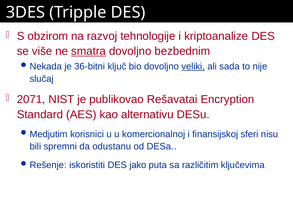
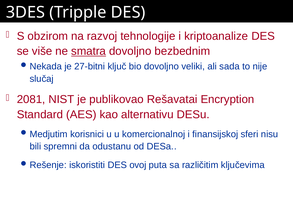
36-bitni: 36-bitni -> 27-bitni
veliki underline: present -> none
2071: 2071 -> 2081
jako: jako -> ovoj
